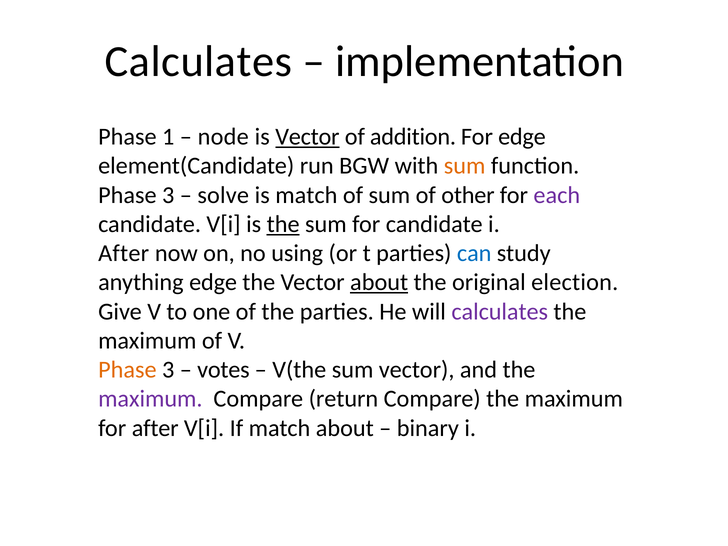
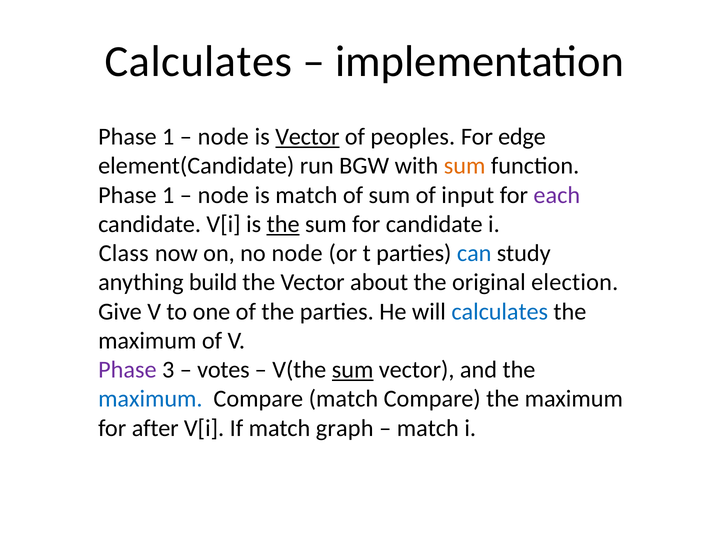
addition: addition -> peoples
3 at (168, 195): 3 -> 1
solve at (223, 195): solve -> node
other: other -> input
After at (124, 253): After -> Class
no using: using -> node
anything edge: edge -> build
about at (379, 282) underline: present -> none
calculates at (500, 312) colour: purple -> blue
Phase at (127, 370) colour: orange -> purple
sum at (353, 370) underline: none -> present
maximum at (150, 399) colour: purple -> blue
Compare return: return -> match
match about: about -> graph
binary at (428, 428): binary -> match
